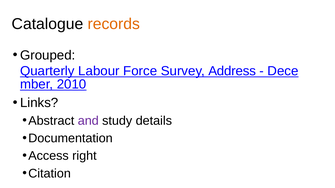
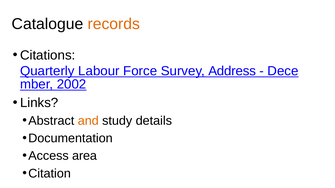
Grouped: Grouped -> Citations
2010: 2010 -> 2002
and colour: purple -> orange
right: right -> area
